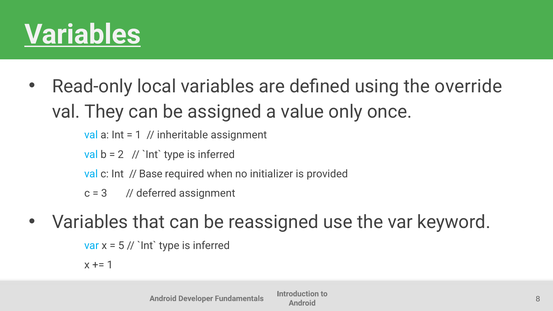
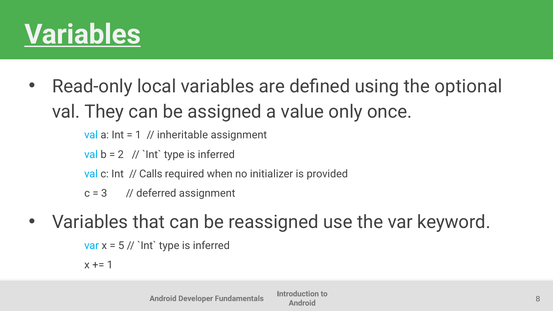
override: override -> optional
Base: Base -> Calls
